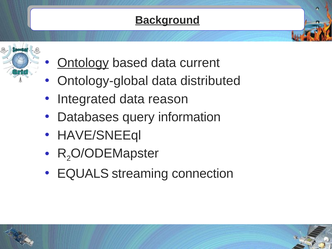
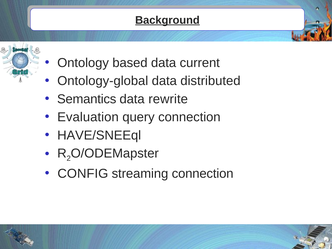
Ontology underline: present -> none
Integrated: Integrated -> Semantics
reason: reason -> rewrite
Databases: Databases -> Evaluation
query information: information -> connection
EQUALS: EQUALS -> CONFIG
